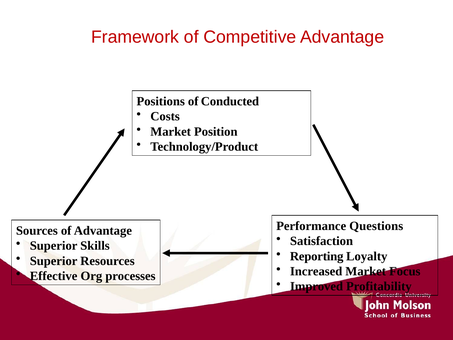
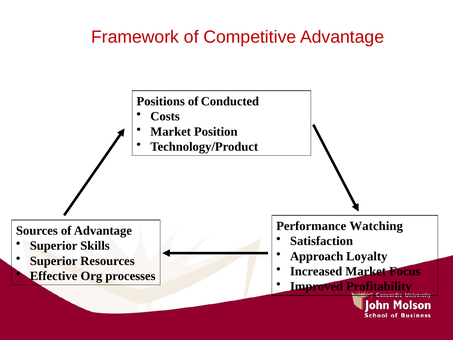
Questions: Questions -> Watching
Reporting: Reporting -> Approach
